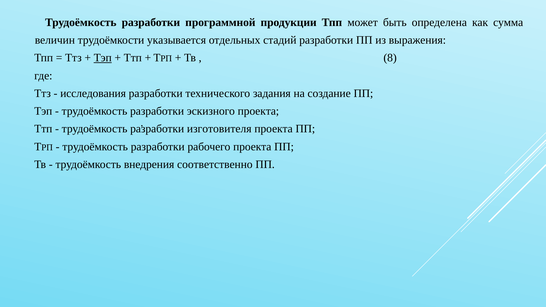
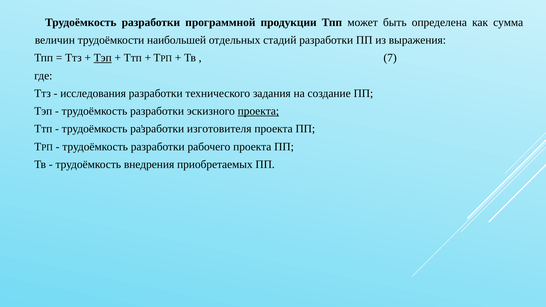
указывается: указывается -> наибольшей
8: 8 -> 7
проекта at (258, 111) underline: none -> present
соответственно: соответственно -> приобретаемых
